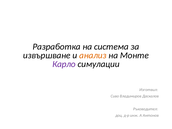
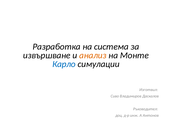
Карло colour: purple -> blue
